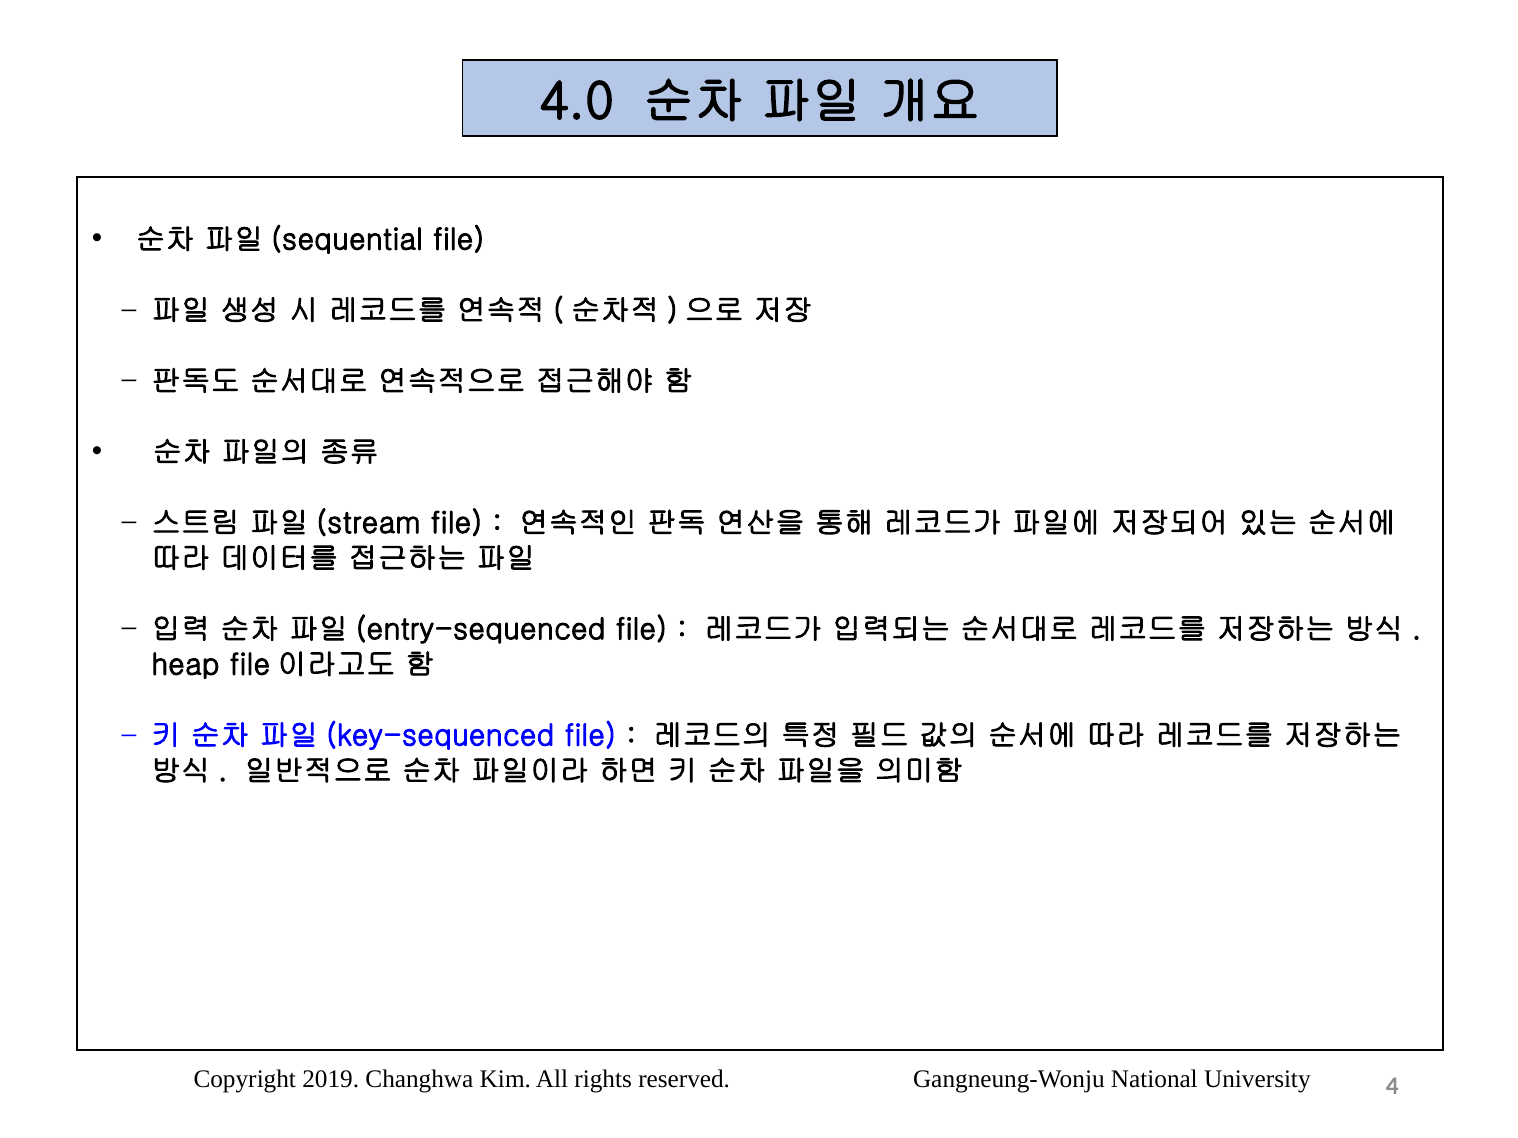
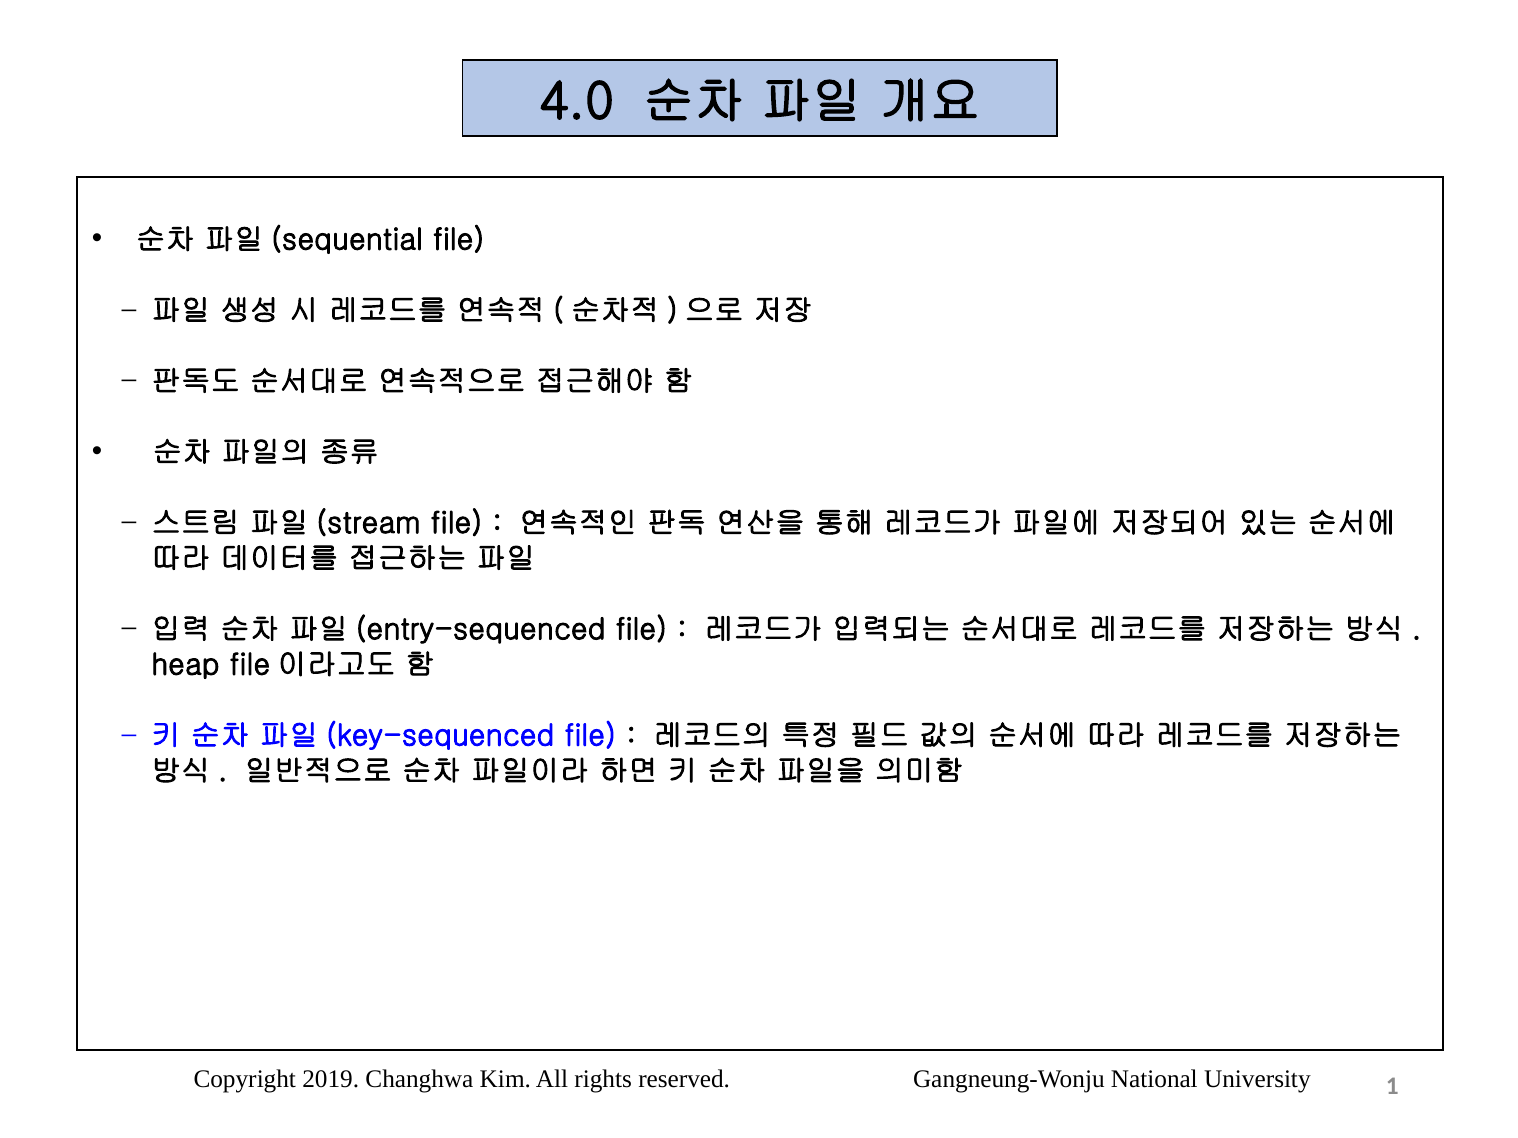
4: 4 -> 1
